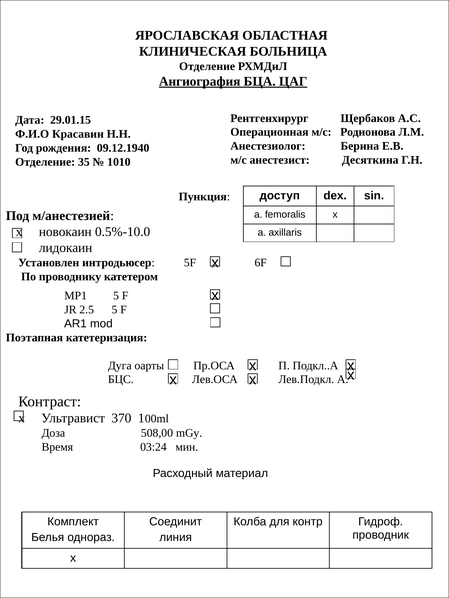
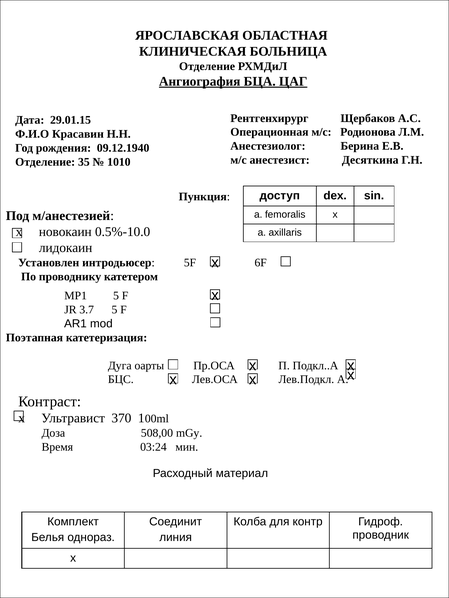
2.5: 2.5 -> 3.7
